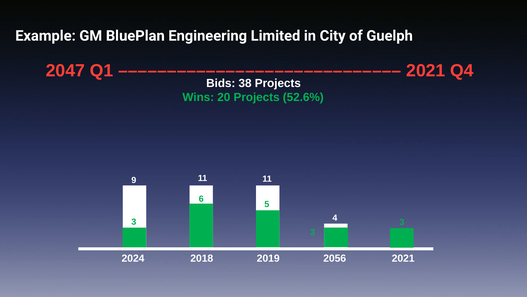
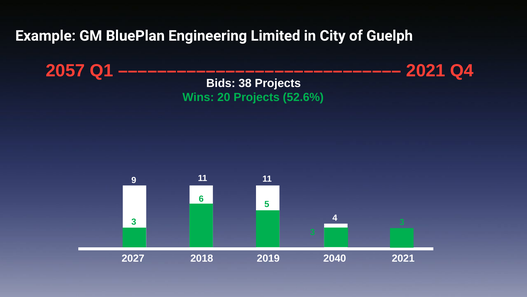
2047: 2047 -> 2057
2024: 2024 -> 2027
2056: 2056 -> 2040
